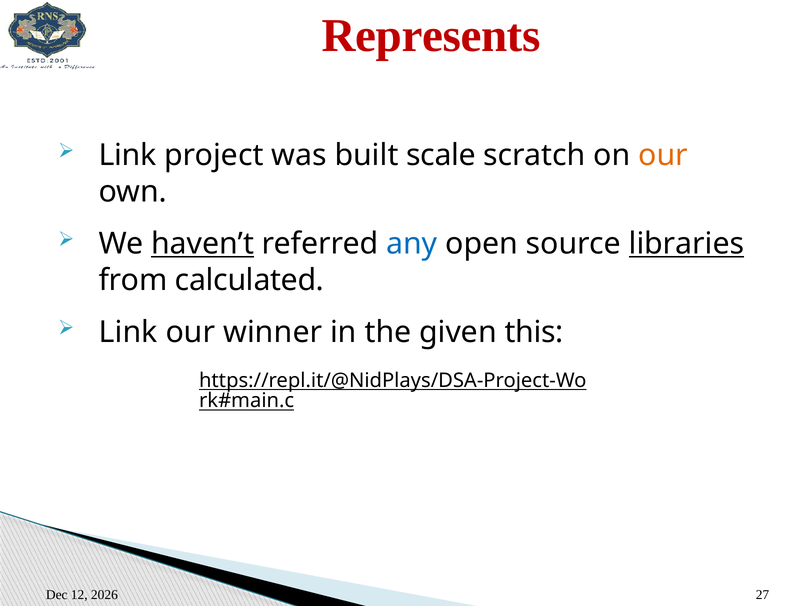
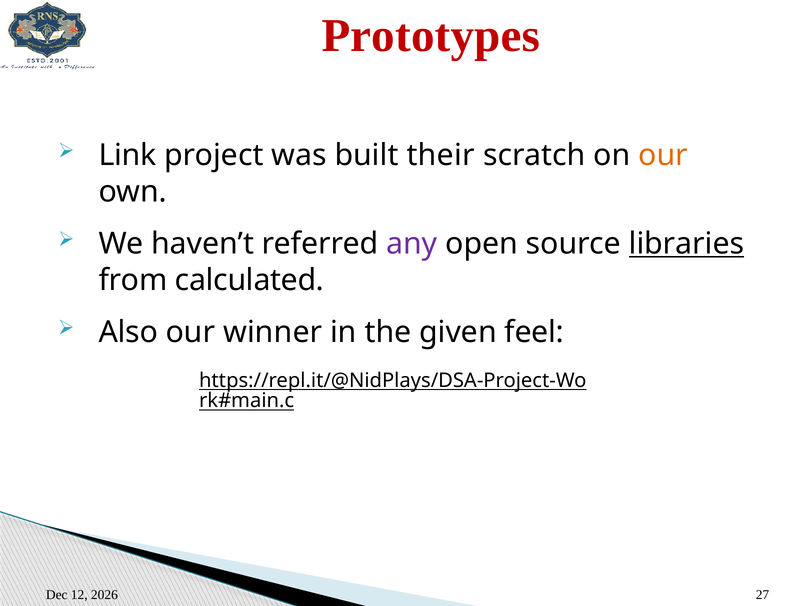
Represents: Represents -> Prototypes
scale: scale -> their
haven’t underline: present -> none
any colour: blue -> purple
Link at (128, 332): Link -> Also
this: this -> feel
